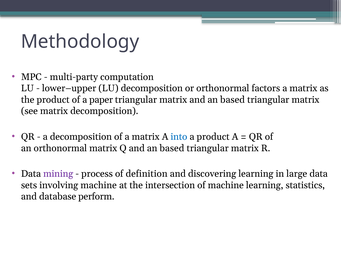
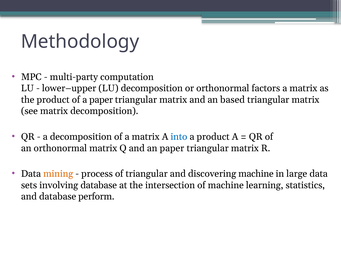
Q and an based: based -> paper
mining colour: purple -> orange
of definition: definition -> triangular
discovering learning: learning -> machine
involving machine: machine -> database
